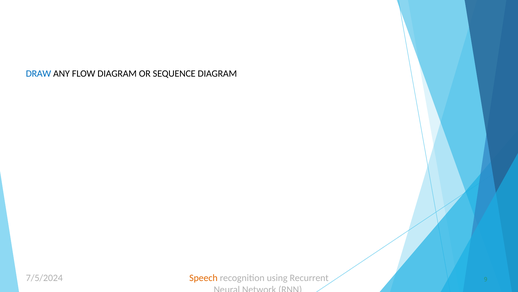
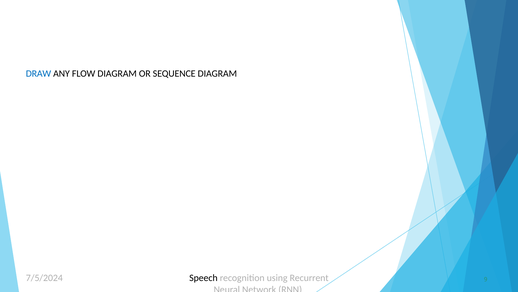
Speech colour: orange -> black
